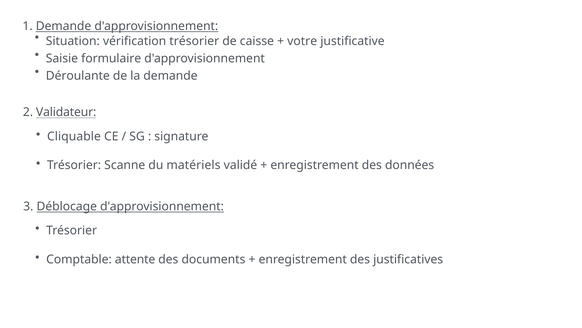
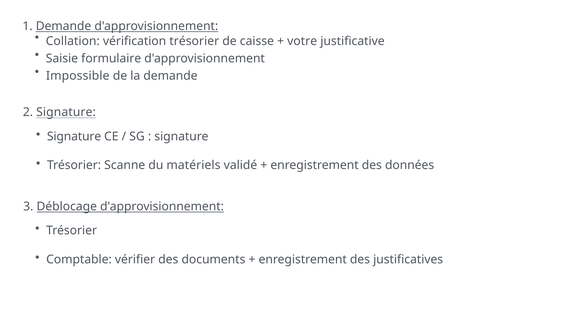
Situation: Situation -> Collation
Déroulante: Déroulante -> Impossible
2 Validateur: Validateur -> Signature
Cliquable at (74, 136): Cliquable -> Signature
attente: attente -> vérifier
